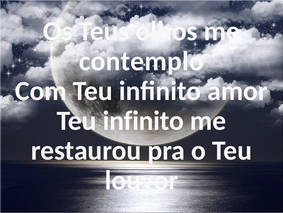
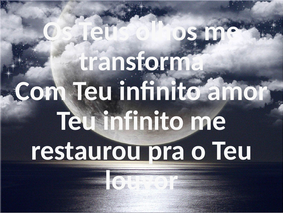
contemplo: contemplo -> transforma
